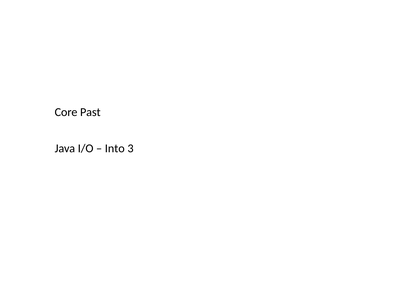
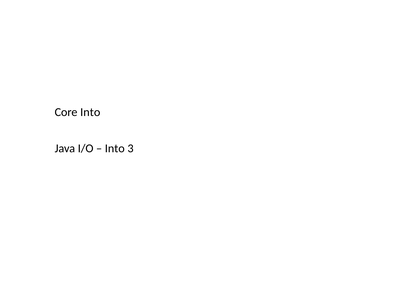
Core Past: Past -> Into
